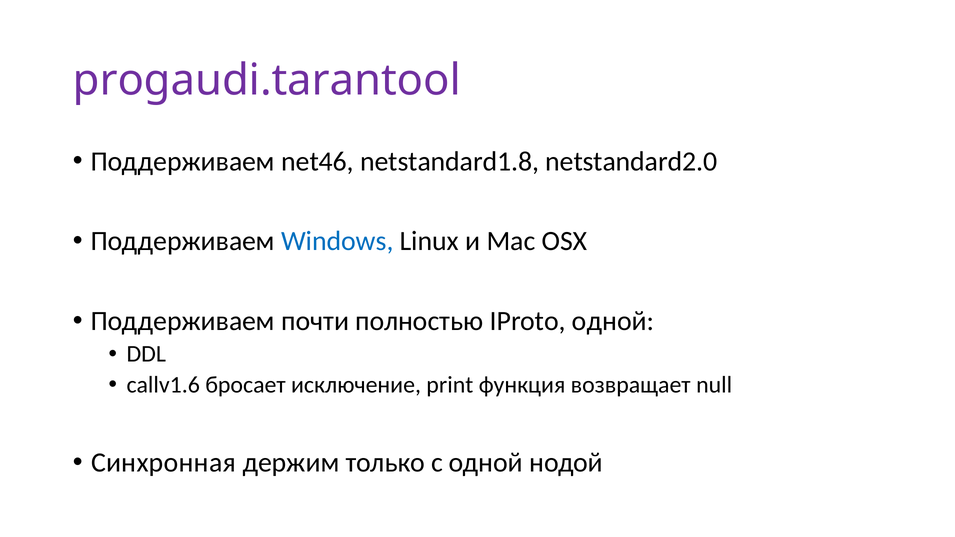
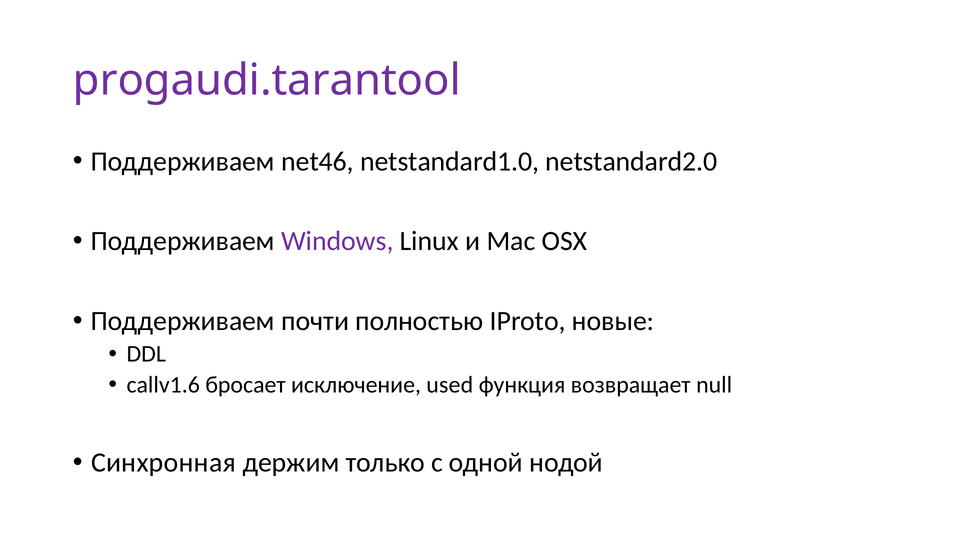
netstandard1.8: netstandard1.8 -> netstandard1.0
Windows colour: blue -> purple
IProto одной: одной -> новые
print: print -> used
